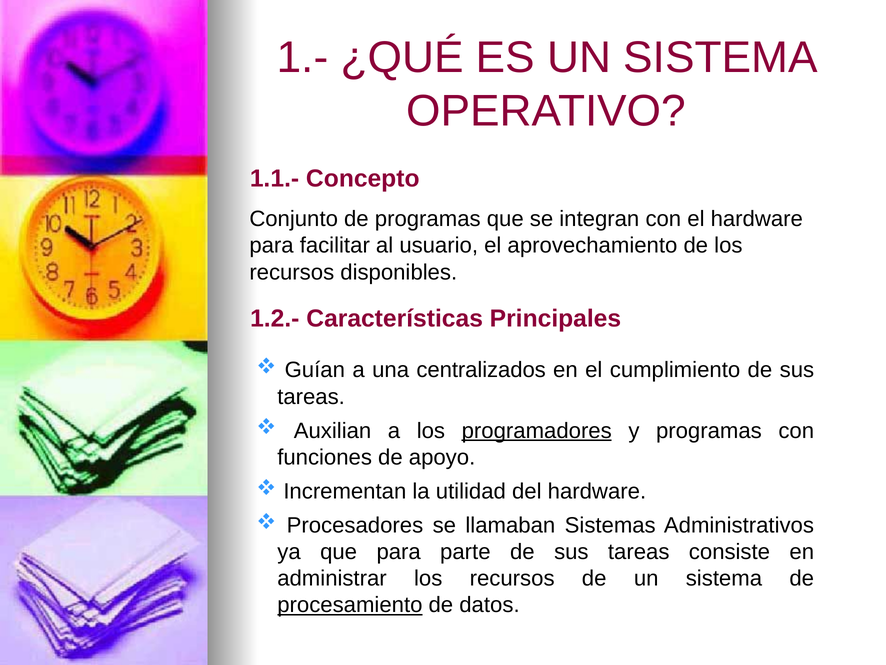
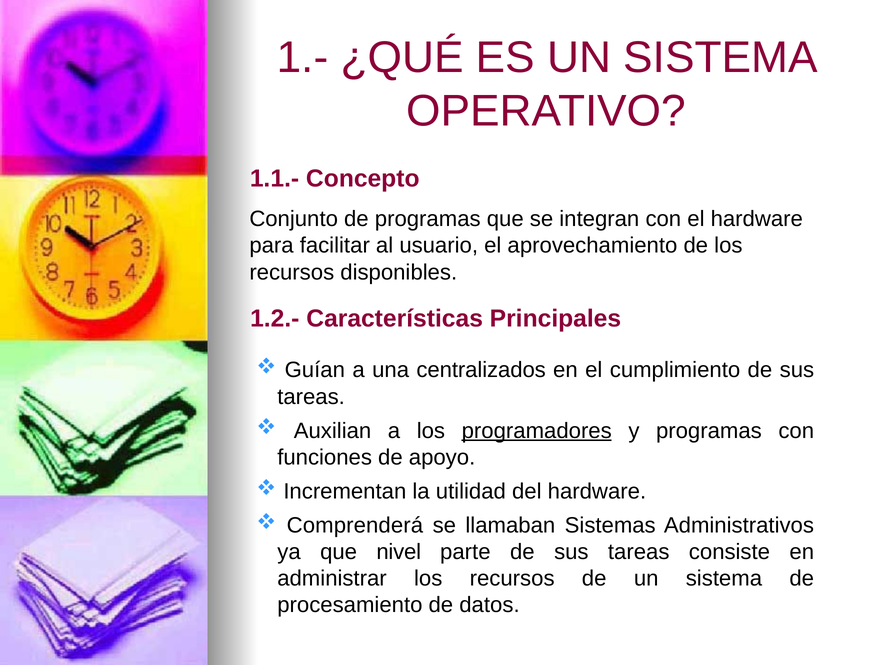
Procesadores: Procesadores -> Comprenderá
que para: para -> nivel
procesamiento underline: present -> none
